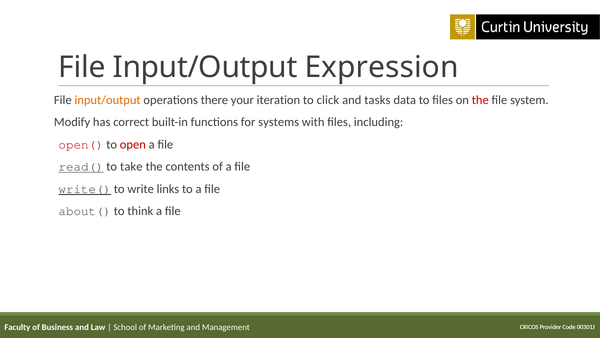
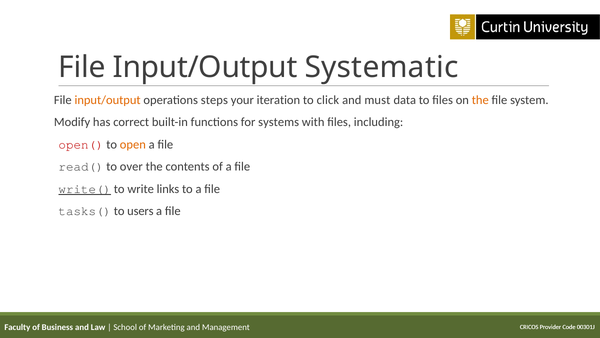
Expression: Expression -> Systematic
there: there -> steps
tasks: tasks -> must
the at (480, 100) colour: red -> orange
open colour: red -> orange
read( underline: present -> none
take: take -> over
about(: about( -> tasks(
think: think -> users
